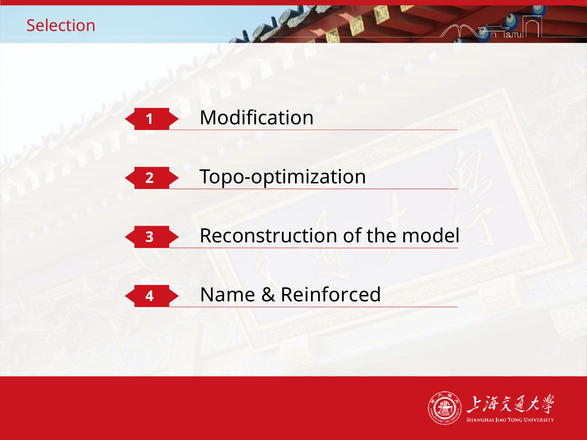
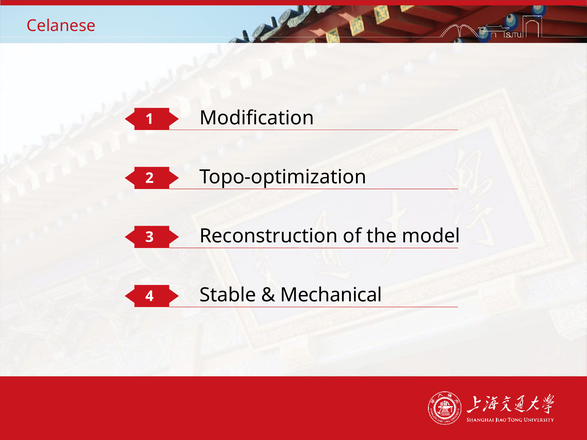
Selection: Selection -> Celanese
Name: Name -> Stable
Reinforced: Reinforced -> Mechanical
